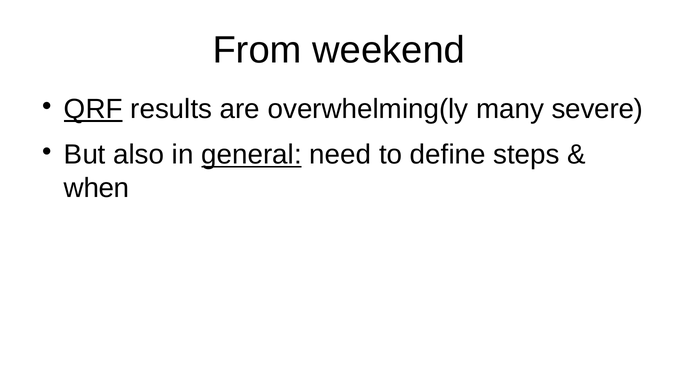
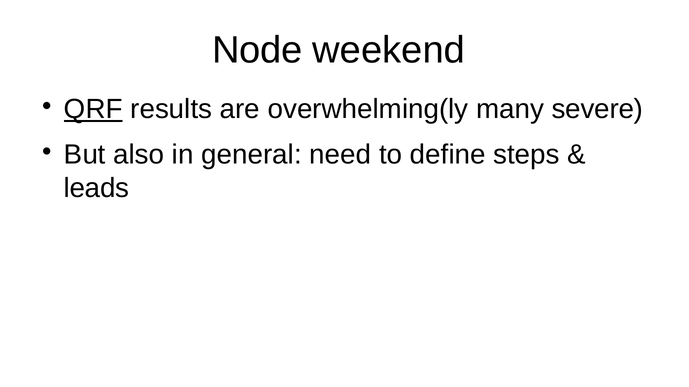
From: From -> Node
general underline: present -> none
when: when -> leads
